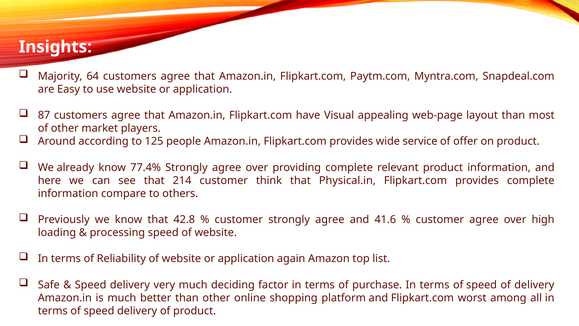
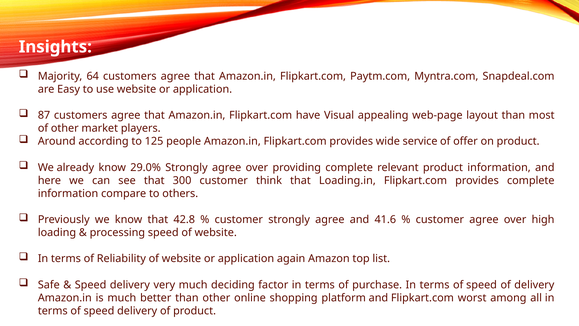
77.4%: 77.4% -> 29.0%
214: 214 -> 300
Physical.in: Physical.in -> Loading.in
